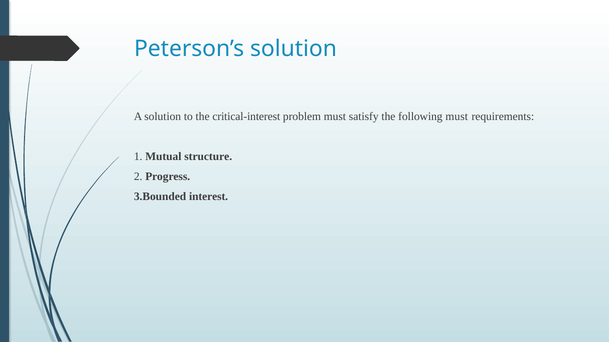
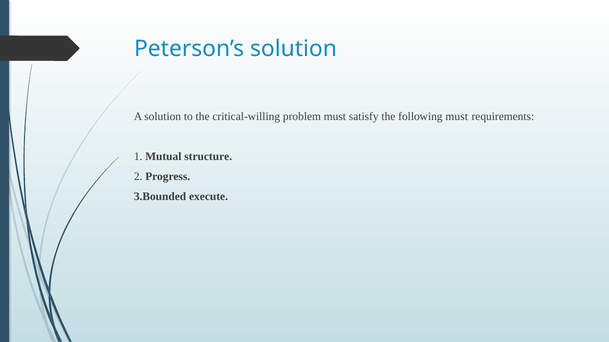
critical-interest: critical-interest -> critical-willing
interest: interest -> execute
